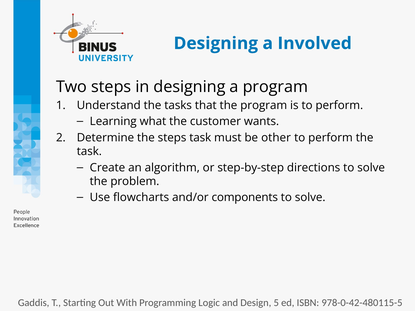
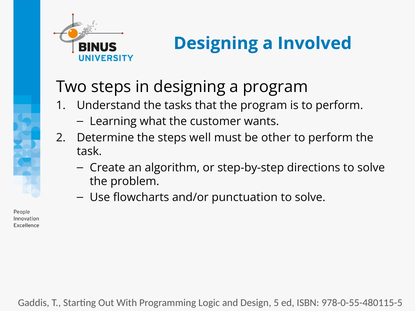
steps task: task -> well
components: components -> punctuation
978-0-42-480115-5: 978-0-42-480115-5 -> 978-0-55-480115-5
